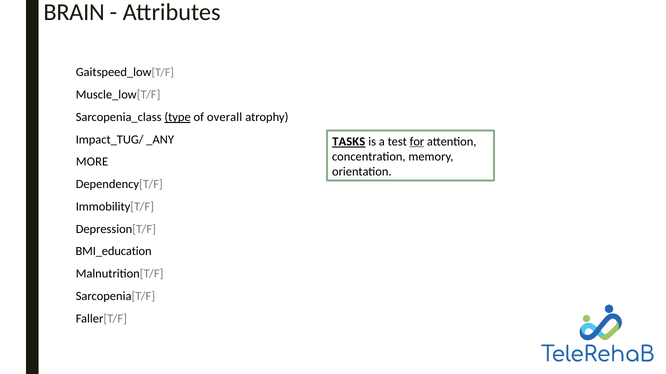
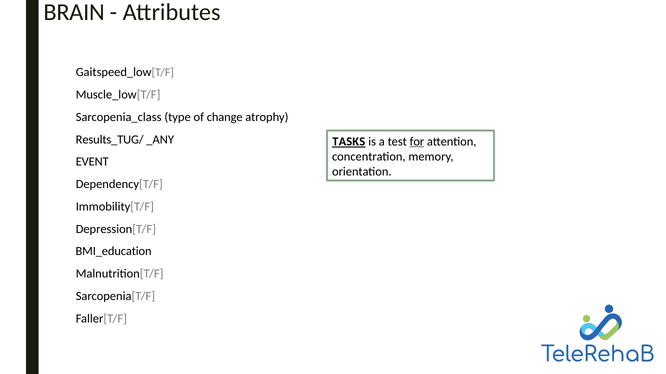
type underline: present -> none
overall: overall -> change
Impact_TUG/: Impact_TUG/ -> Results_TUG/
MORE: MORE -> EVENT
